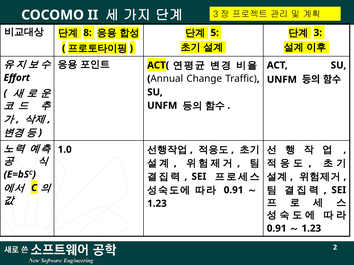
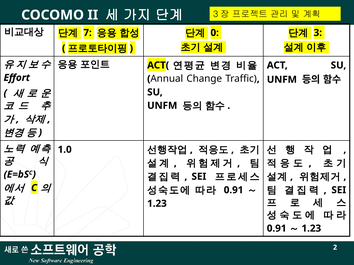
8: 8 -> 7
5: 5 -> 0
